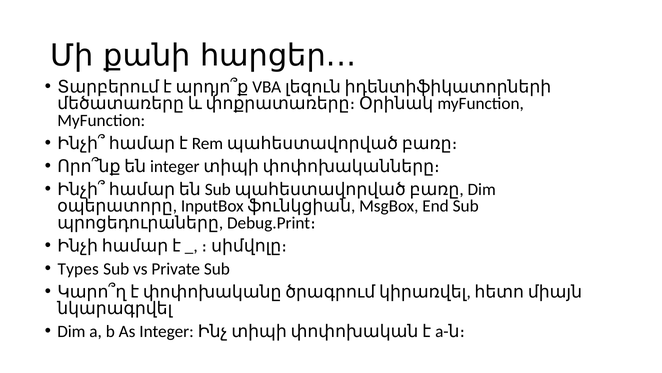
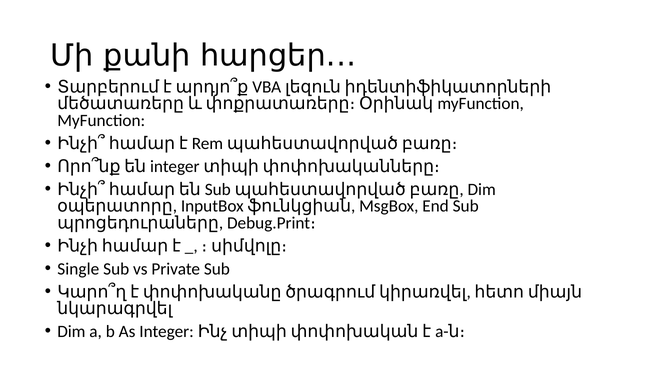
Types: Types -> Single
